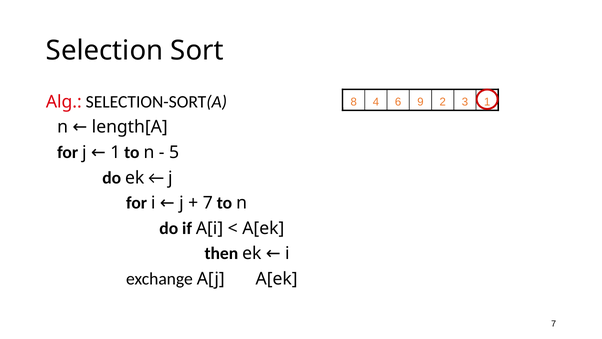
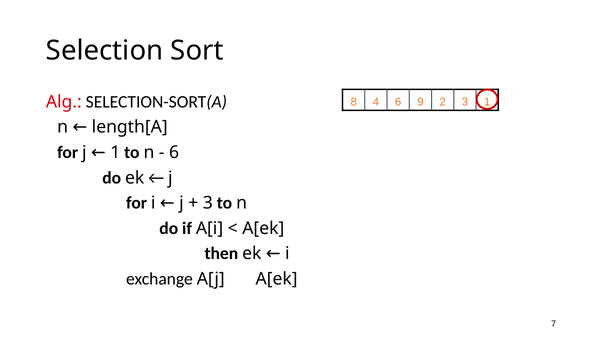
5 at (174, 152): 5 -> 6
7 at (208, 203): 7 -> 3
